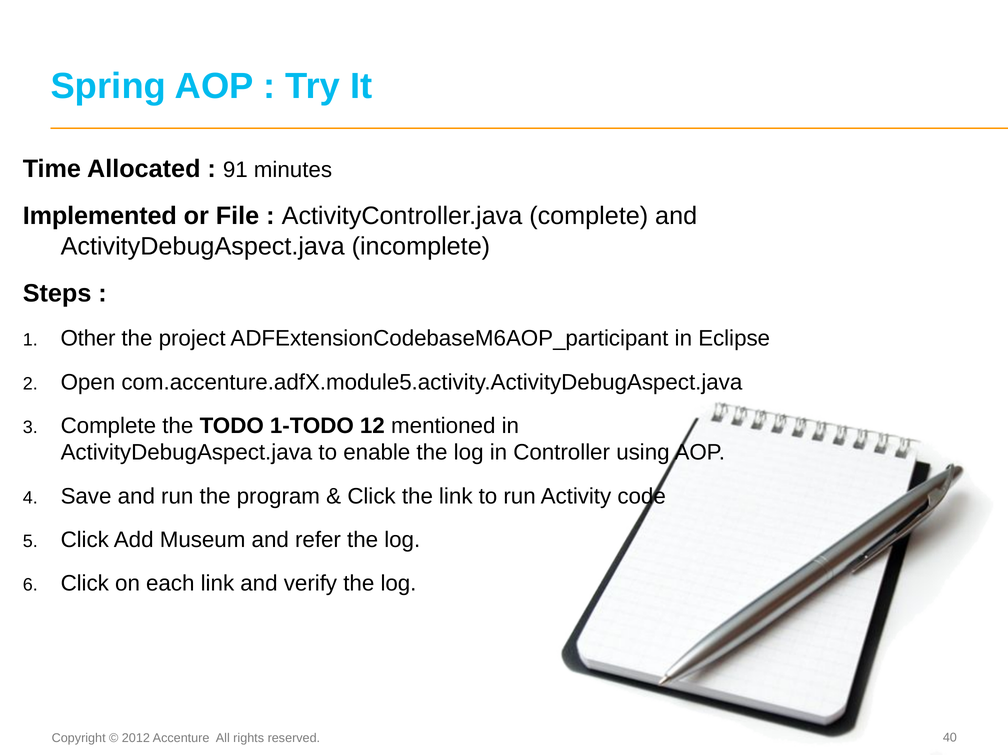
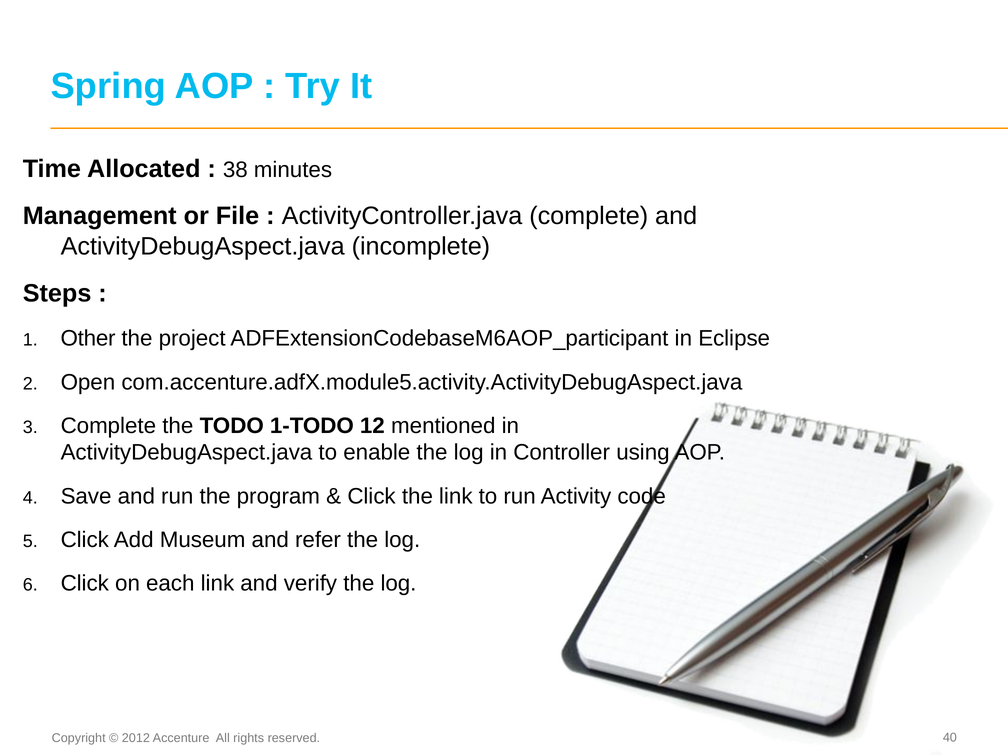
91: 91 -> 38
Implemented: Implemented -> Management
